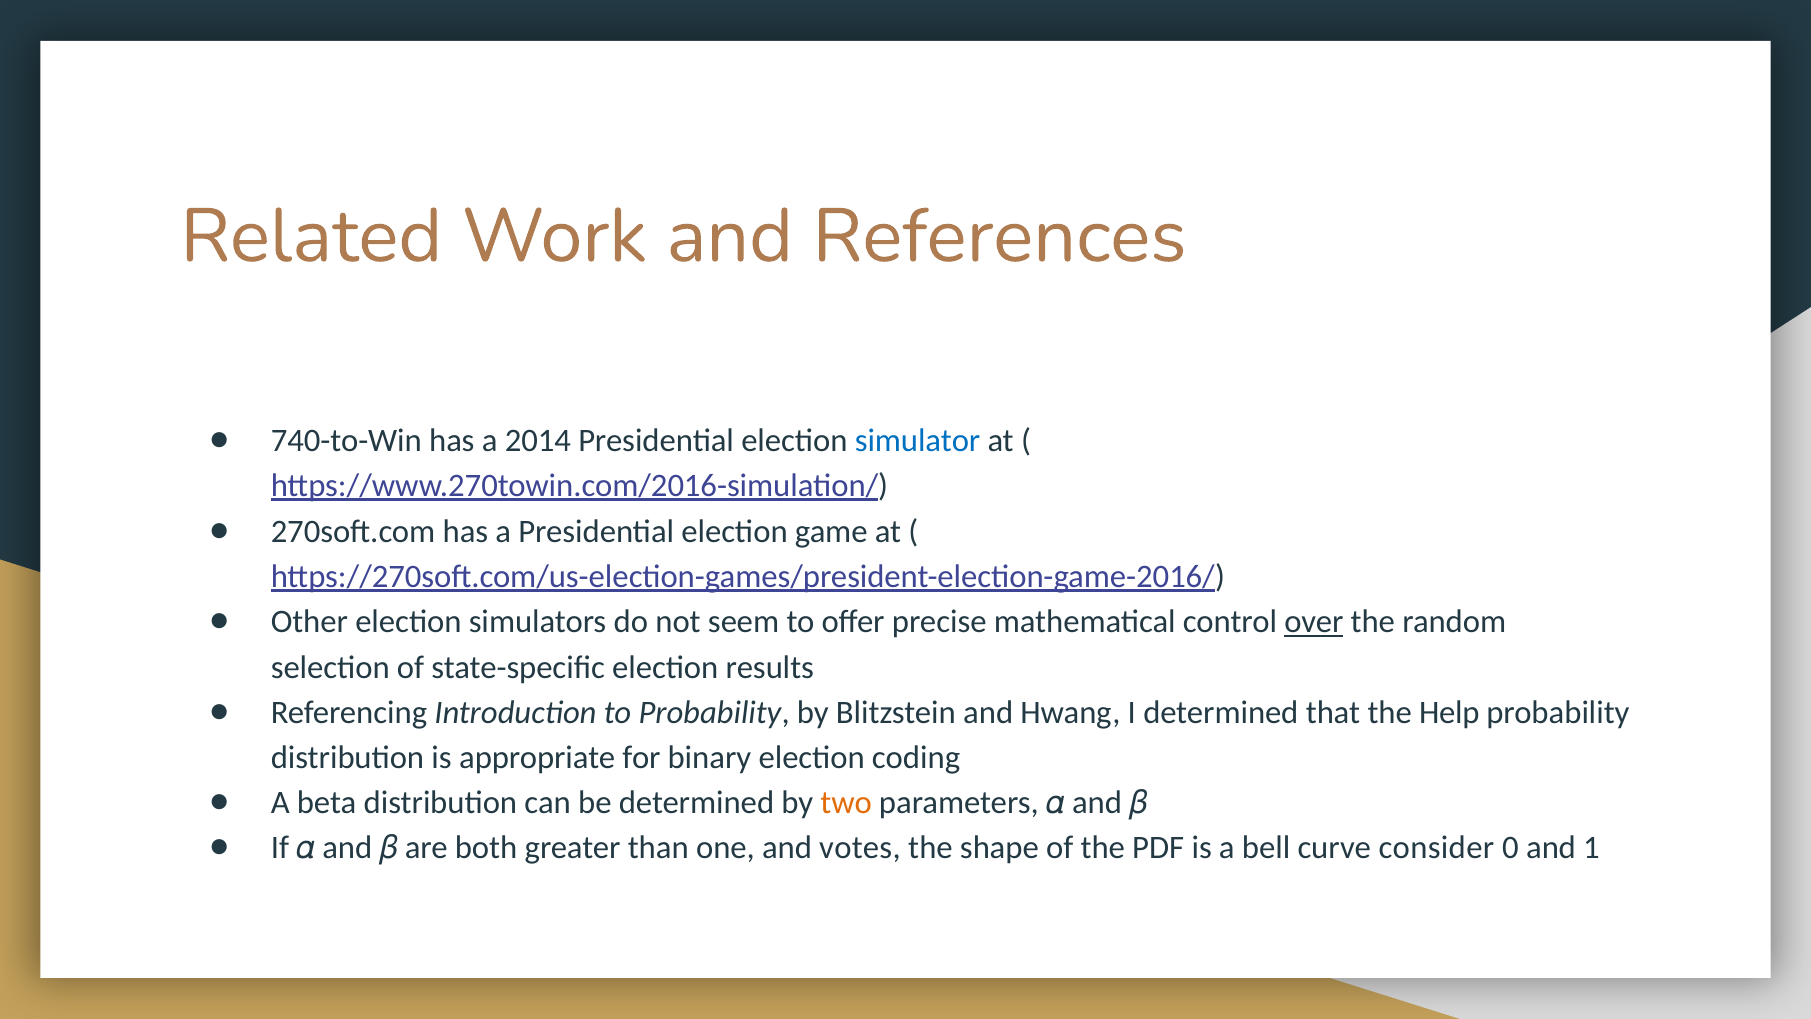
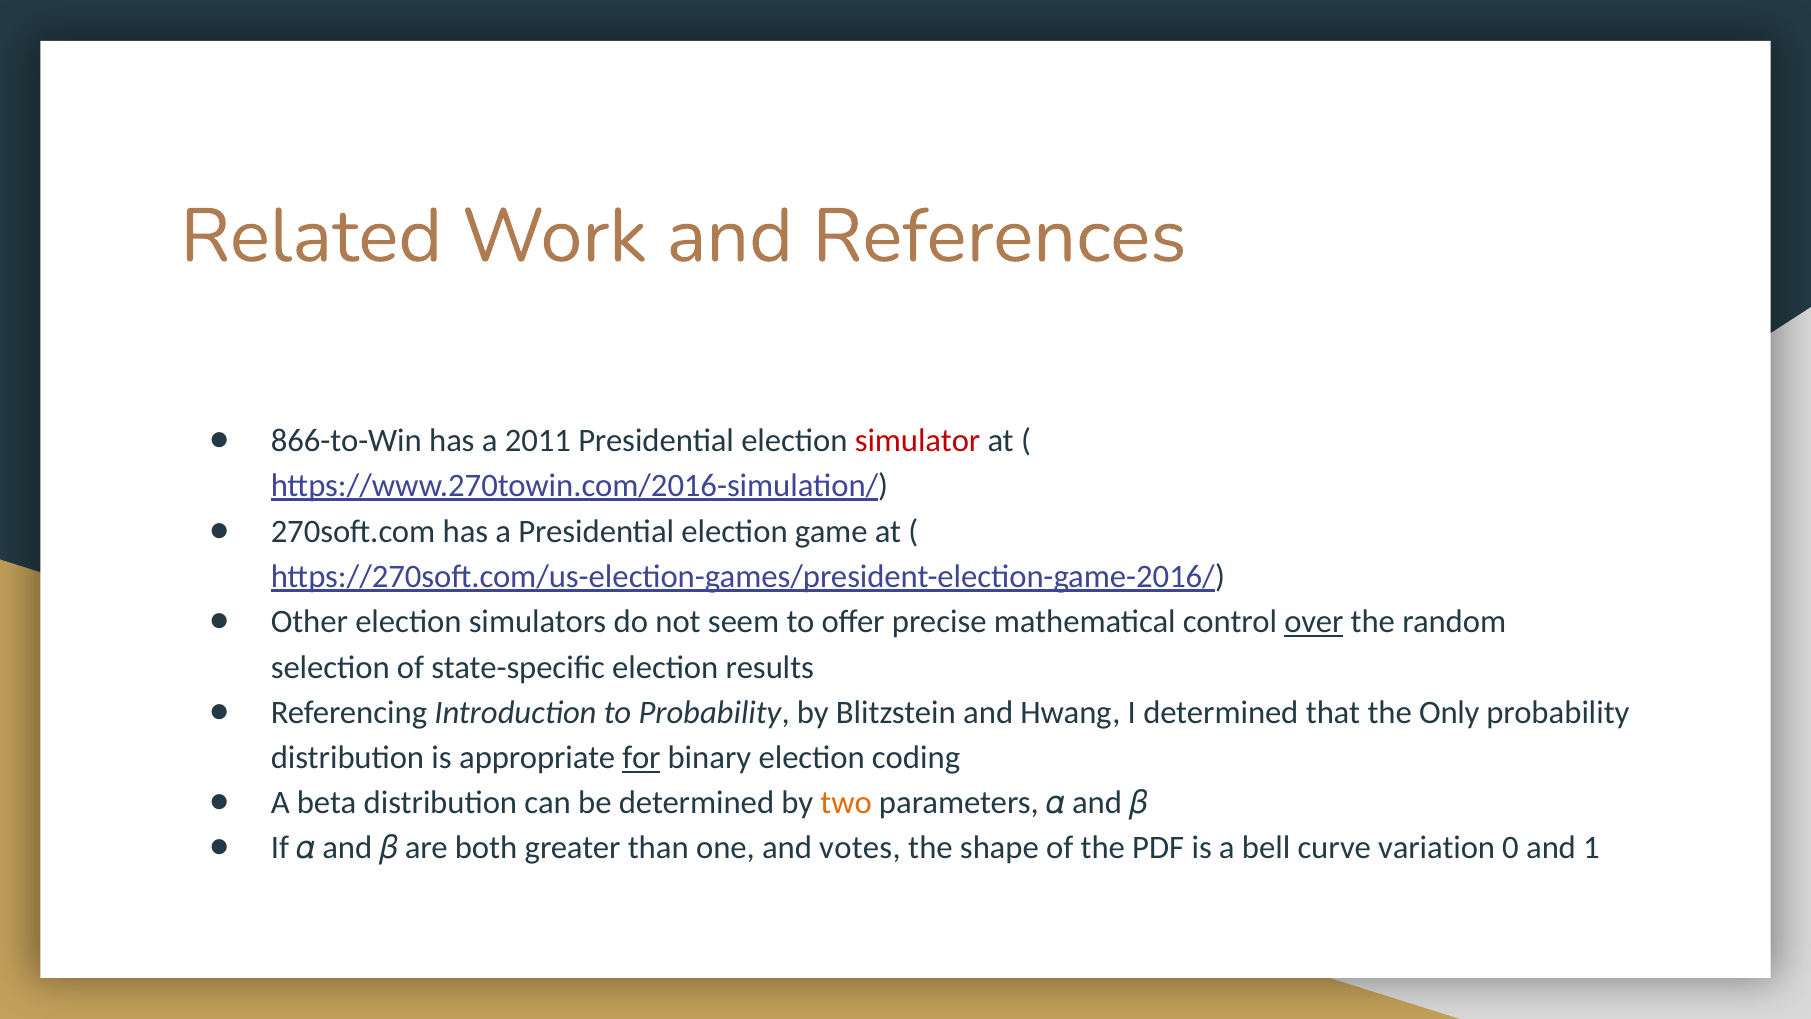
740-to-Win: 740-to-Win -> 866-to-Win
2014: 2014 -> 2011
simulator colour: blue -> red
Help: Help -> Only
for underline: none -> present
consider: consider -> variation
